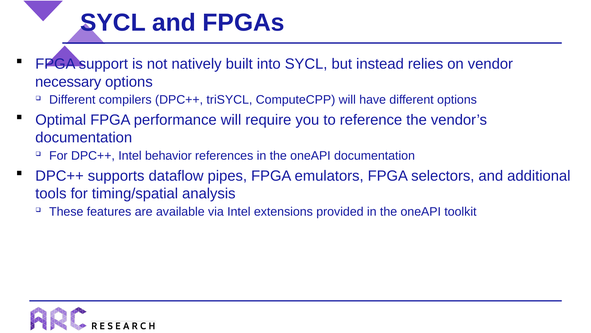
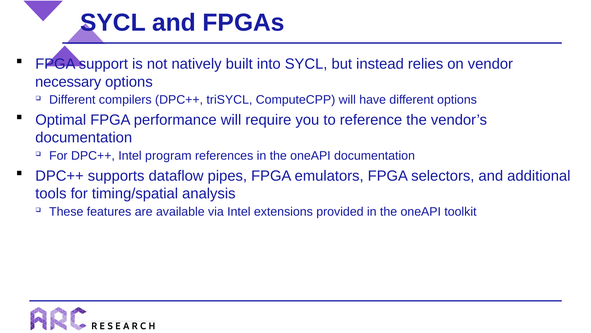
behavior: behavior -> program
